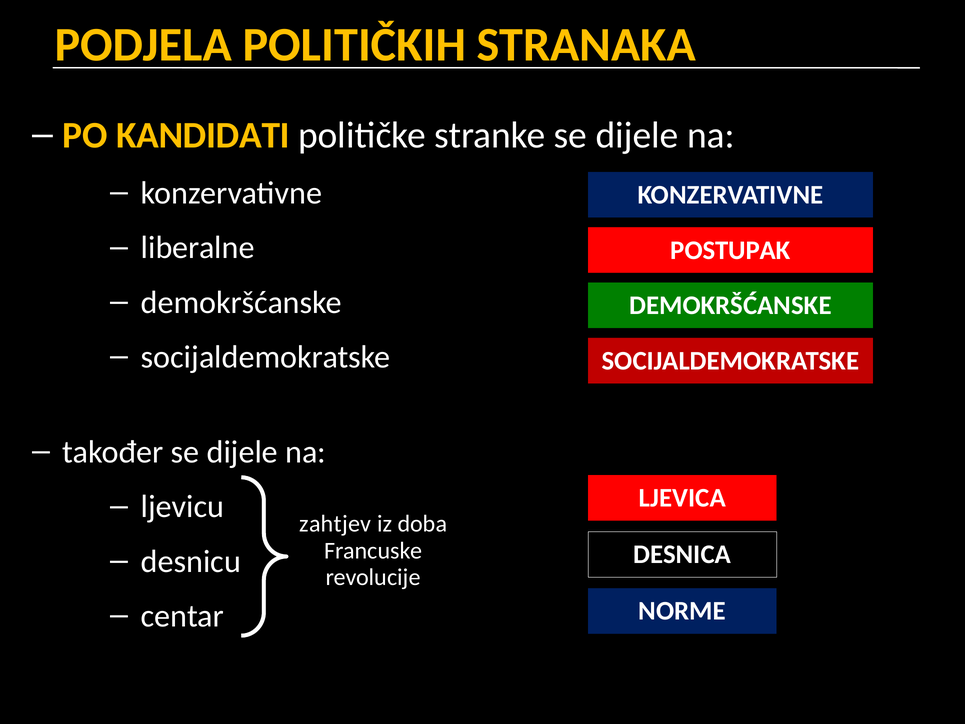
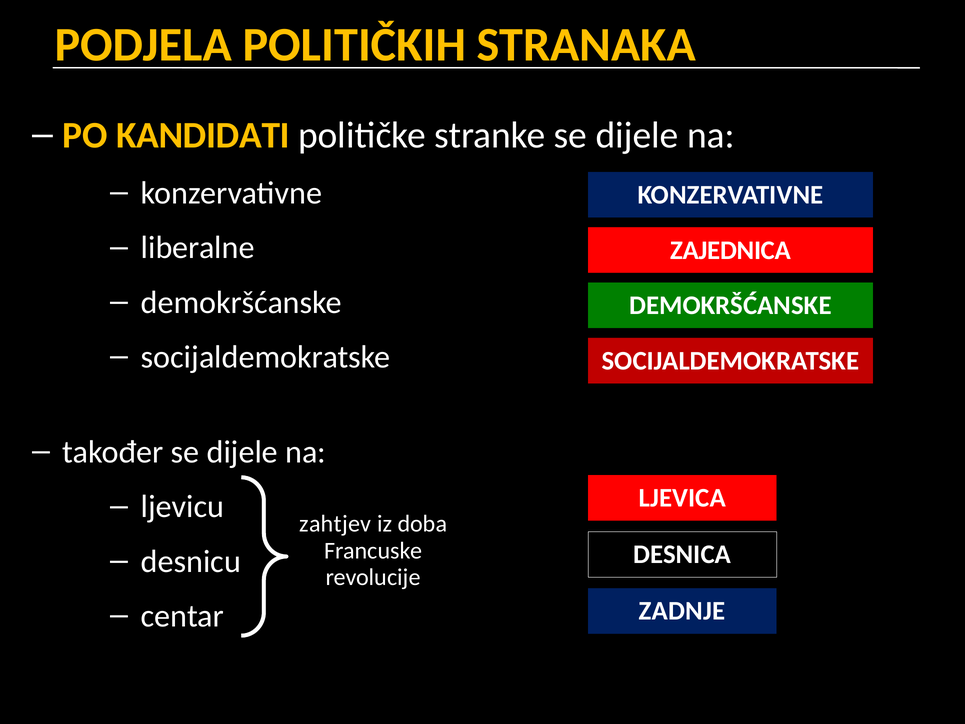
POSTUPAK: POSTUPAK -> ZAJEDNICA
NORME: NORME -> ZADNJE
